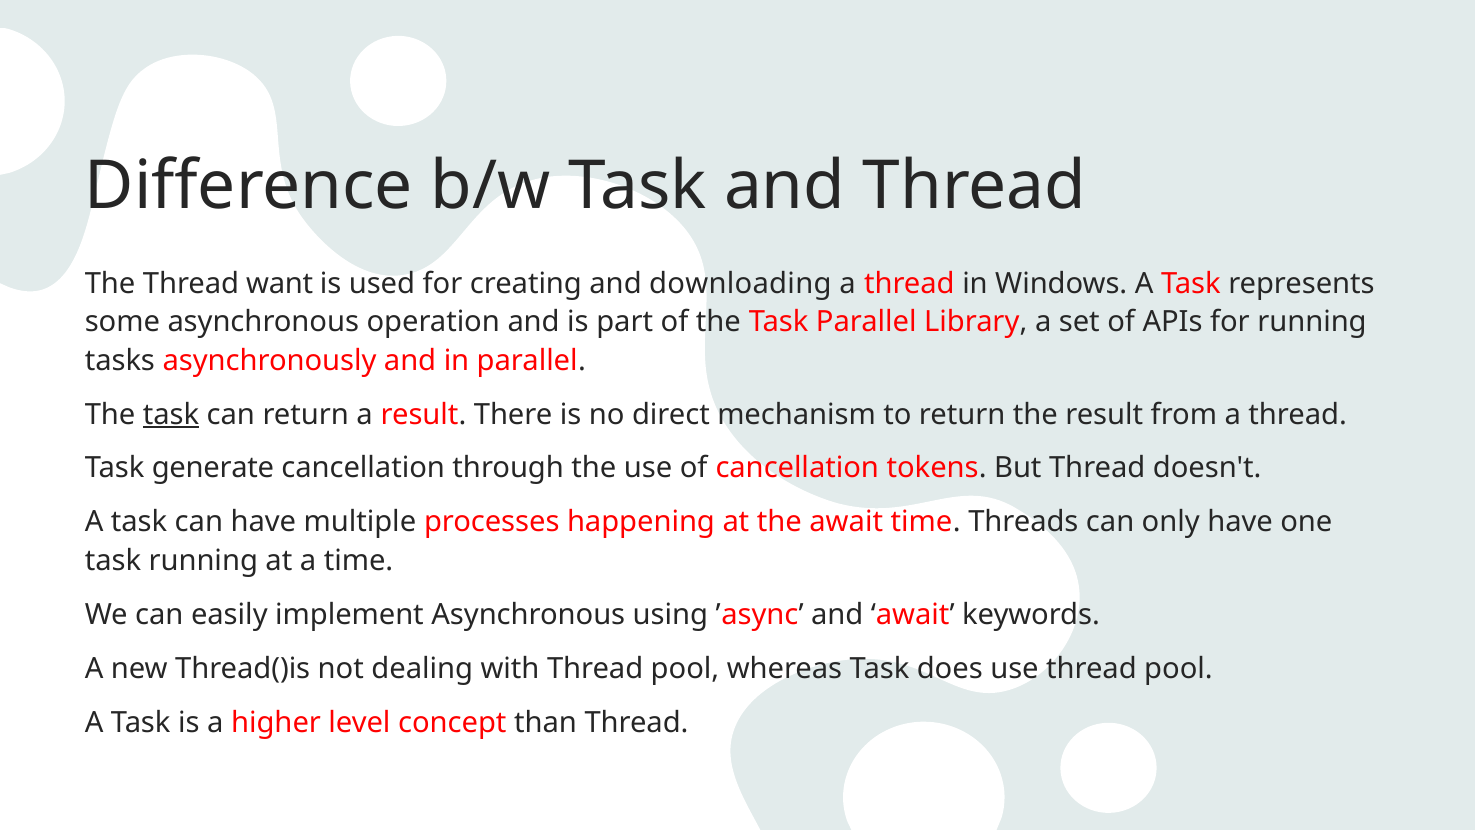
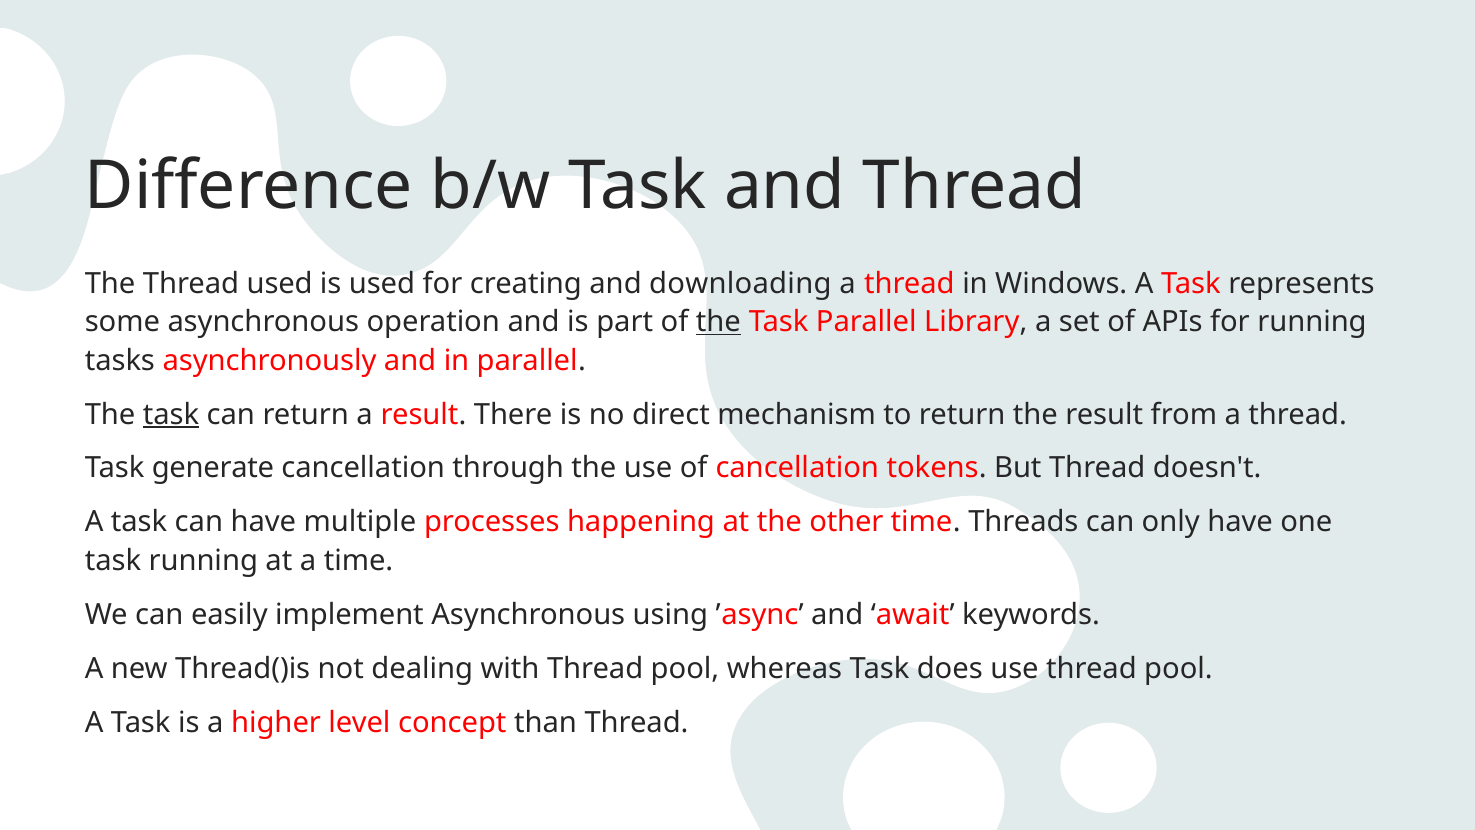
Thread want: want -> used
the at (718, 322) underline: none -> present
the await: await -> other
